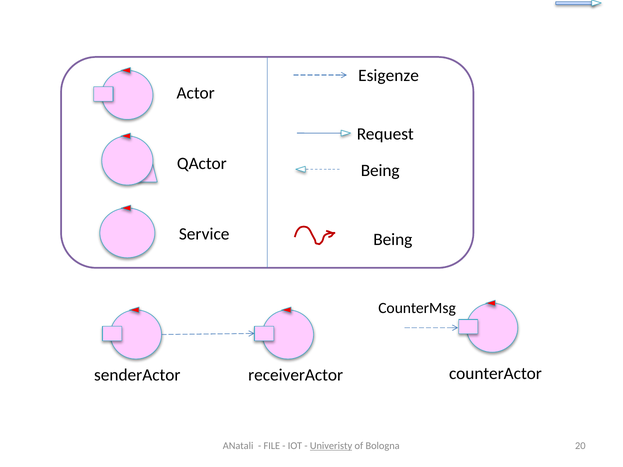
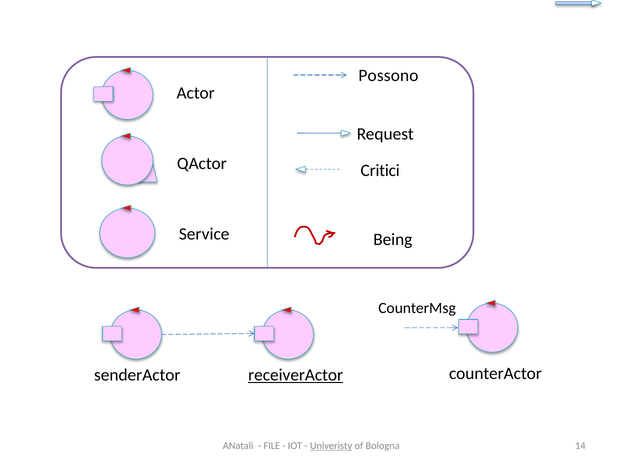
Esigenze: Esigenze -> Possono
Being at (380, 171): Being -> Critici
receiverActor underline: none -> present
20: 20 -> 14
